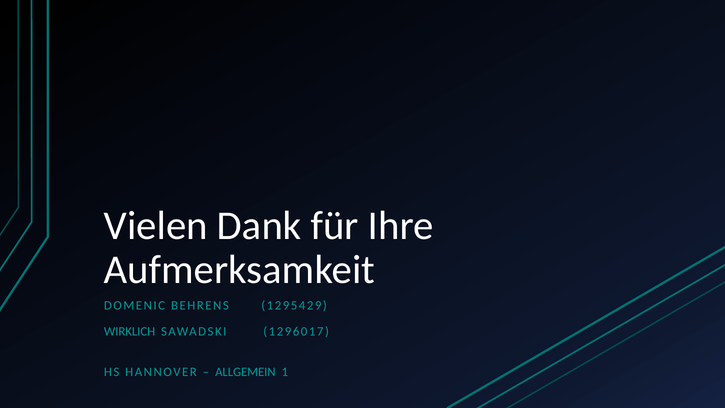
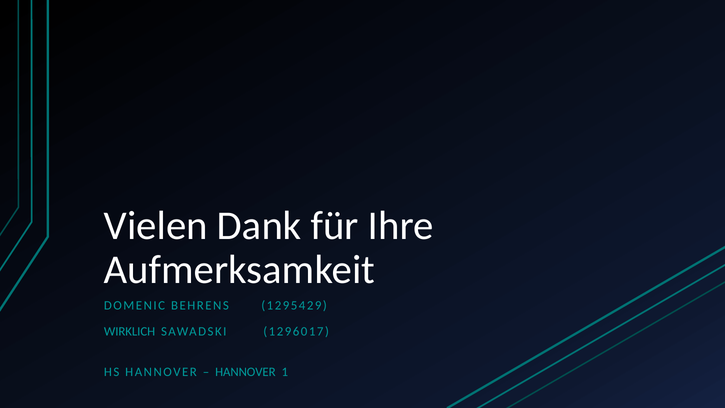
ALLGEMEIN at (245, 372): ALLGEMEIN -> HANNOVER
